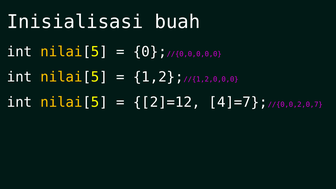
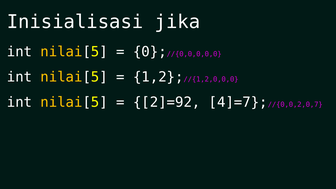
buah: buah -> jika
2]=12: 2]=12 -> 2]=92
